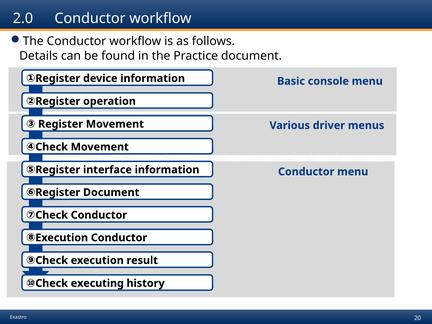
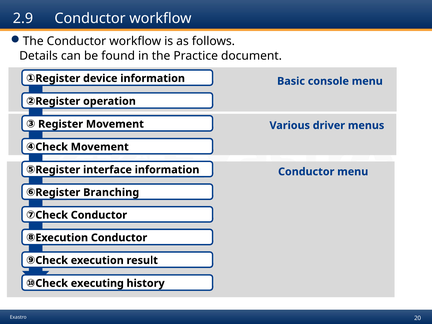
2.0: 2.0 -> 2.9
Register Document: Document -> Branching
